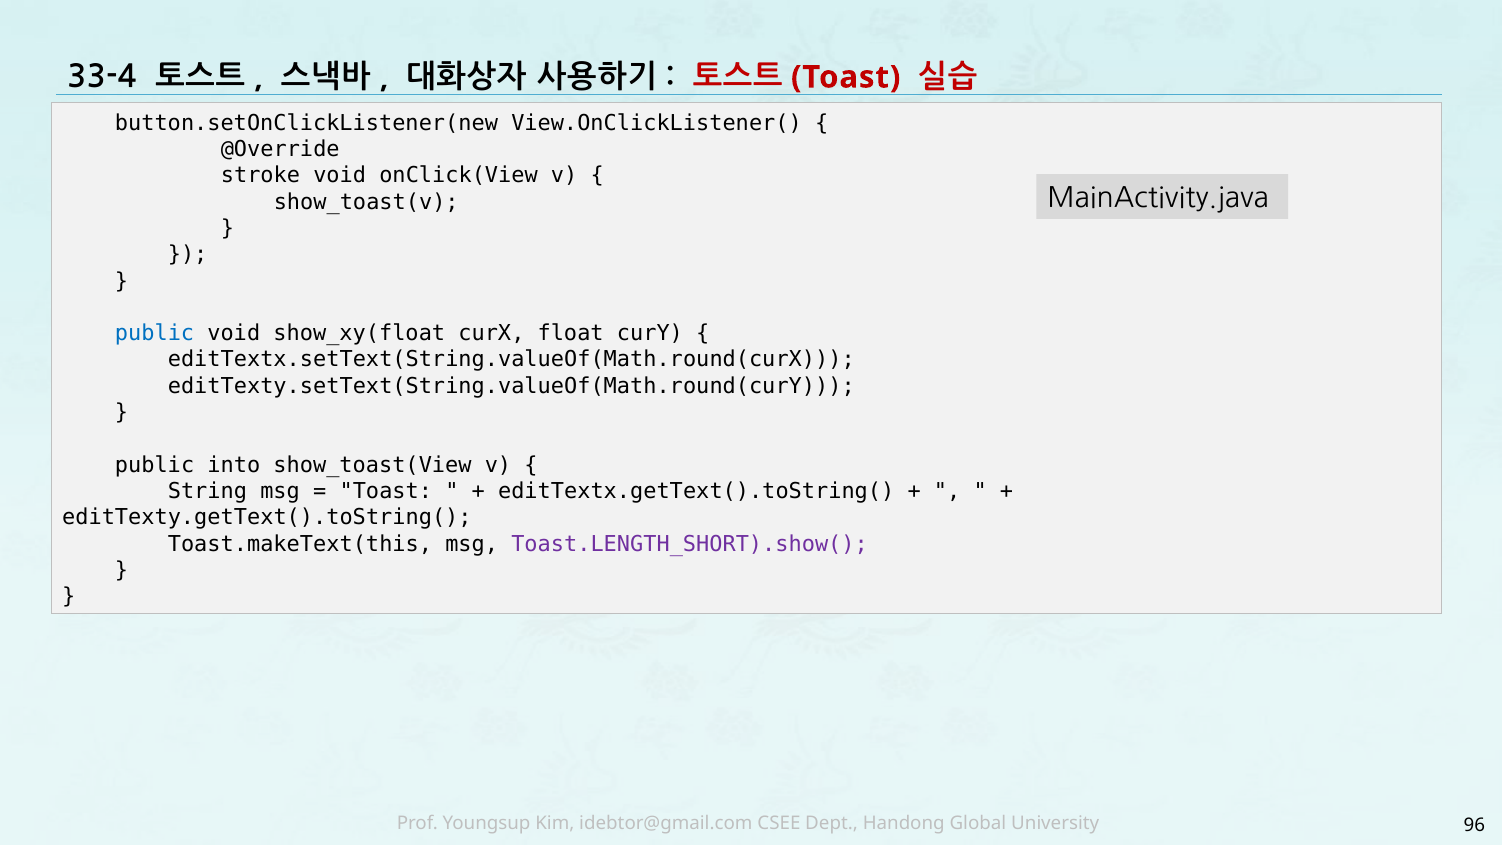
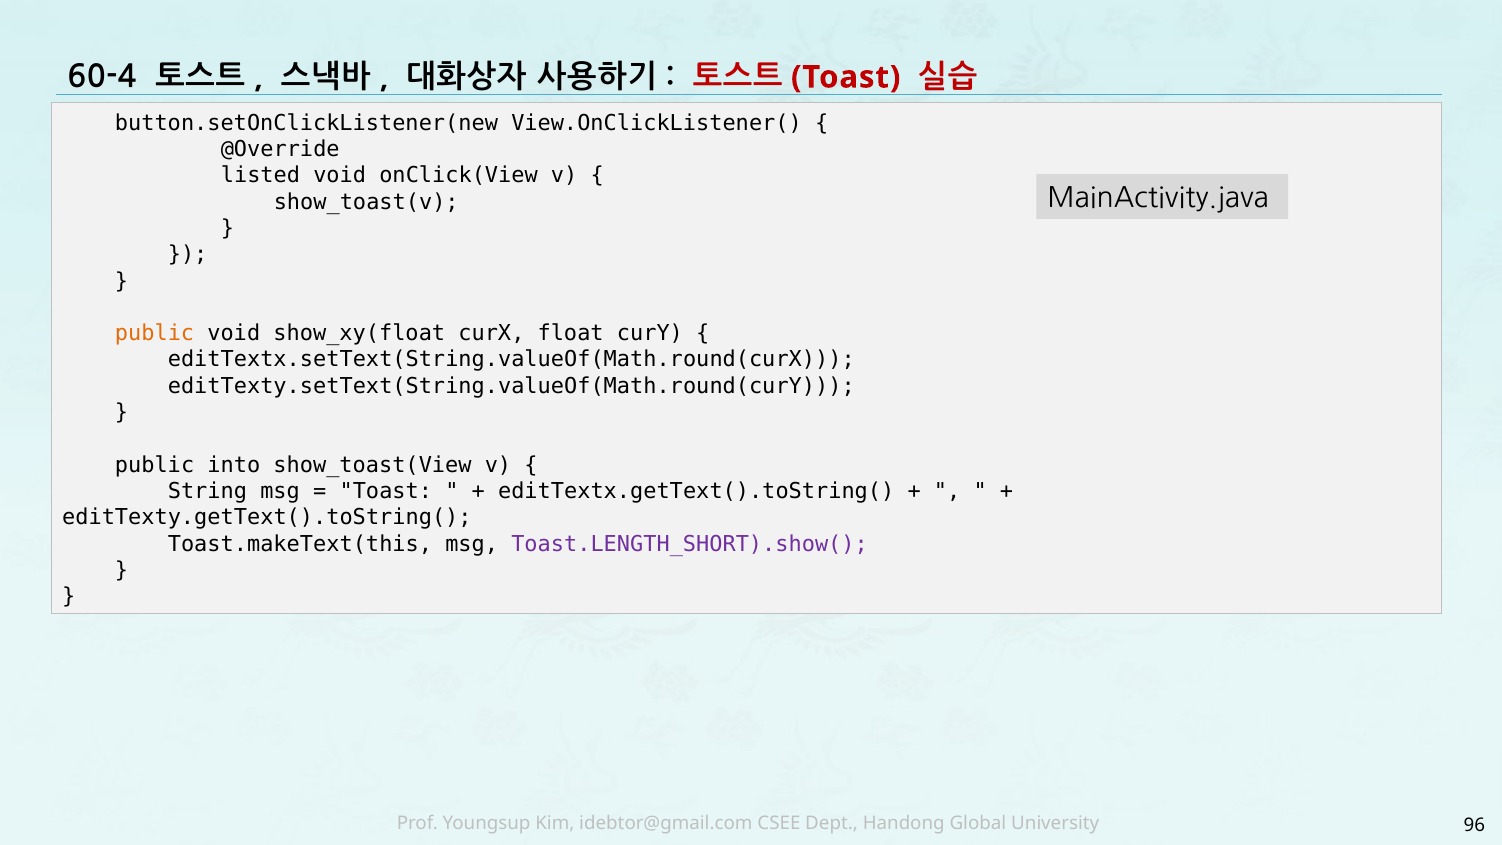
33-4: 33-4 -> 60-4
stroke: stroke -> listed
public at (155, 333) colour: blue -> orange
